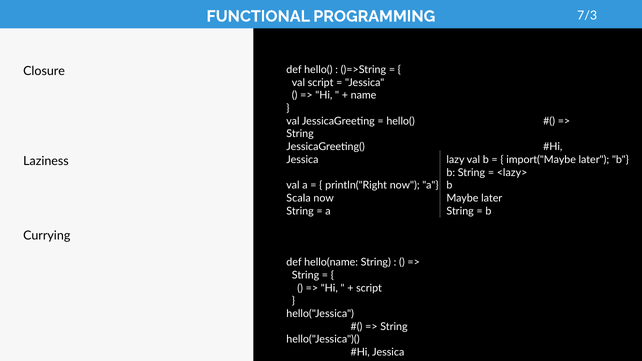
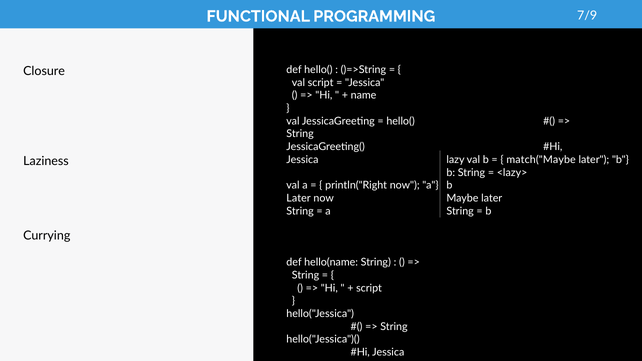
7/3: 7/3 -> 7/9
import("Maybe: import("Maybe -> match("Maybe
Scala at (299, 198): Scala -> Later
